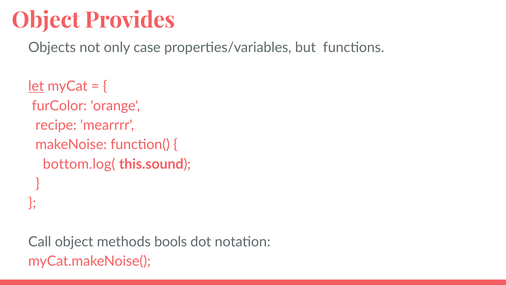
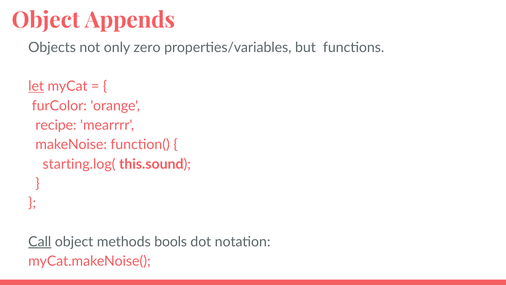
Provides: Provides -> Appends
case: case -> zero
bottom.log(: bottom.log( -> starting.log(
Call underline: none -> present
